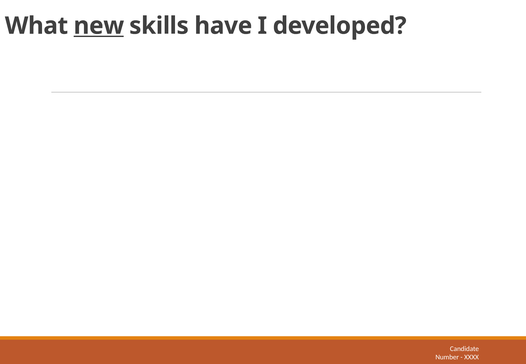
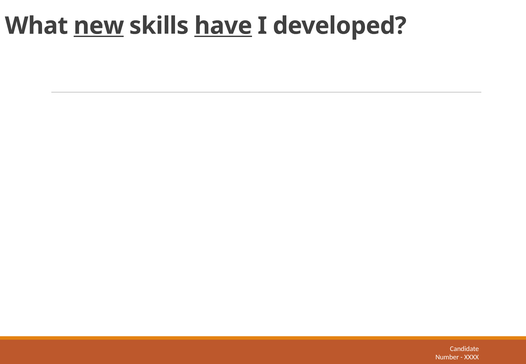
have underline: none -> present
